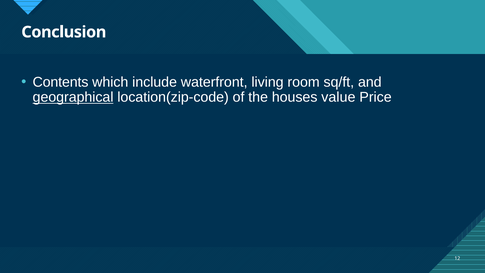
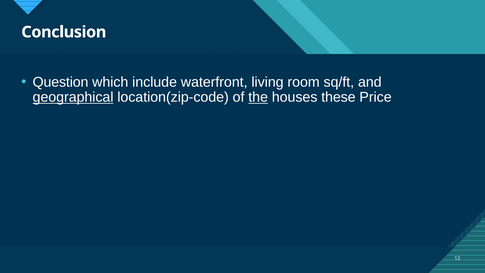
Contents: Contents -> Question
the underline: none -> present
value: value -> these
